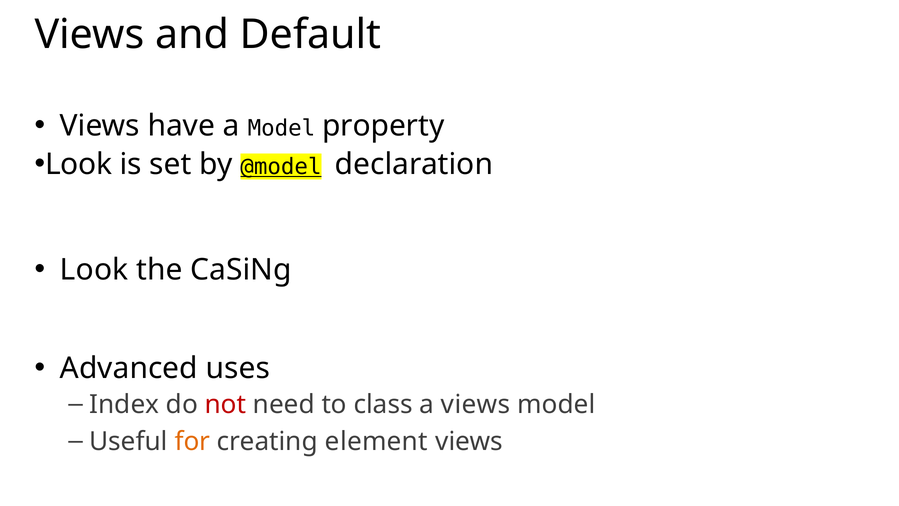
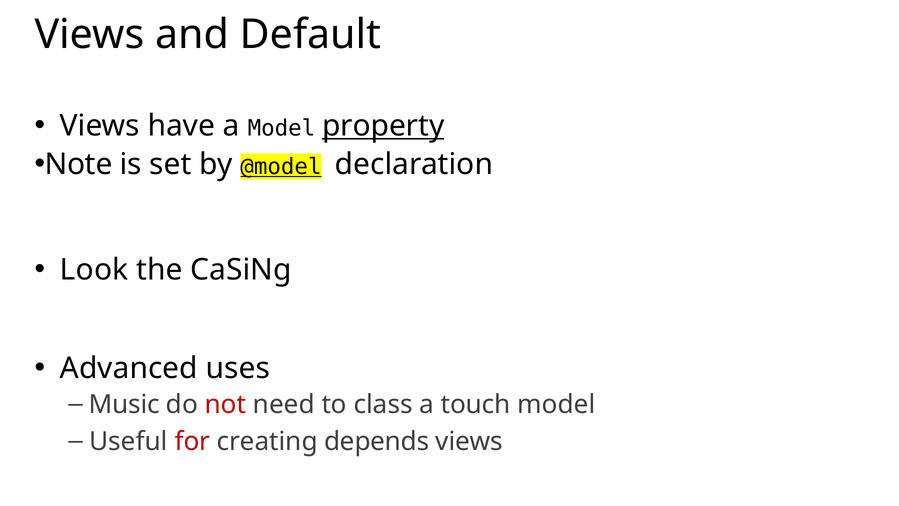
property underline: none -> present
Look at (79, 164): Look -> Note
Index: Index -> Music
a views: views -> touch
for colour: orange -> red
element: element -> depends
